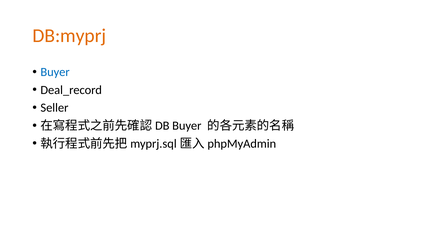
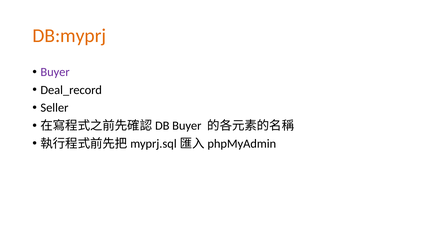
Buyer at (55, 72) colour: blue -> purple
